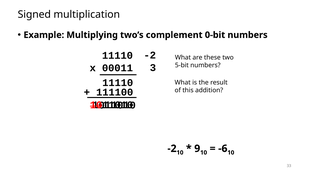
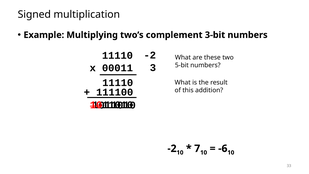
0-bit: 0-bit -> 3-bit
9: 9 -> 7
